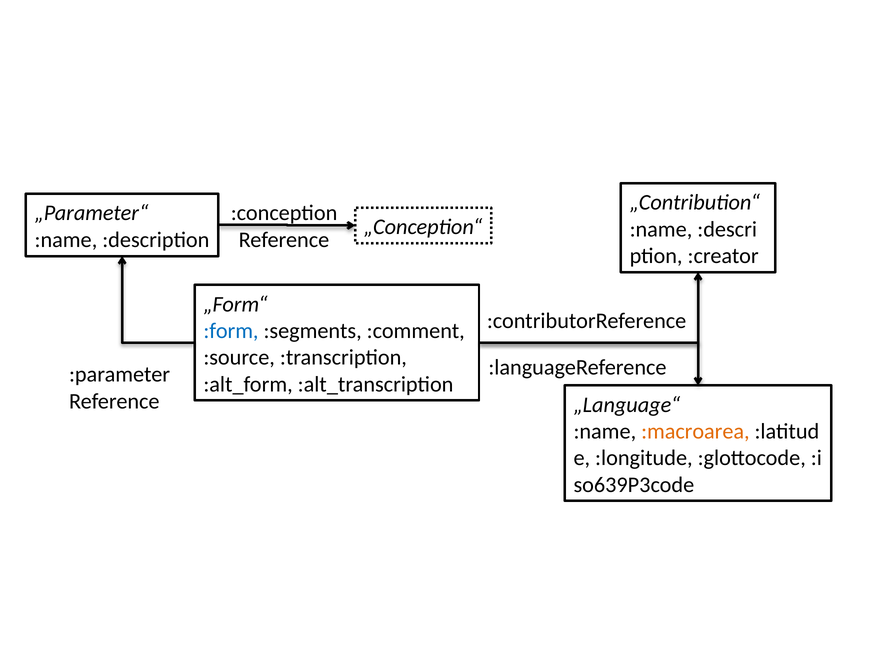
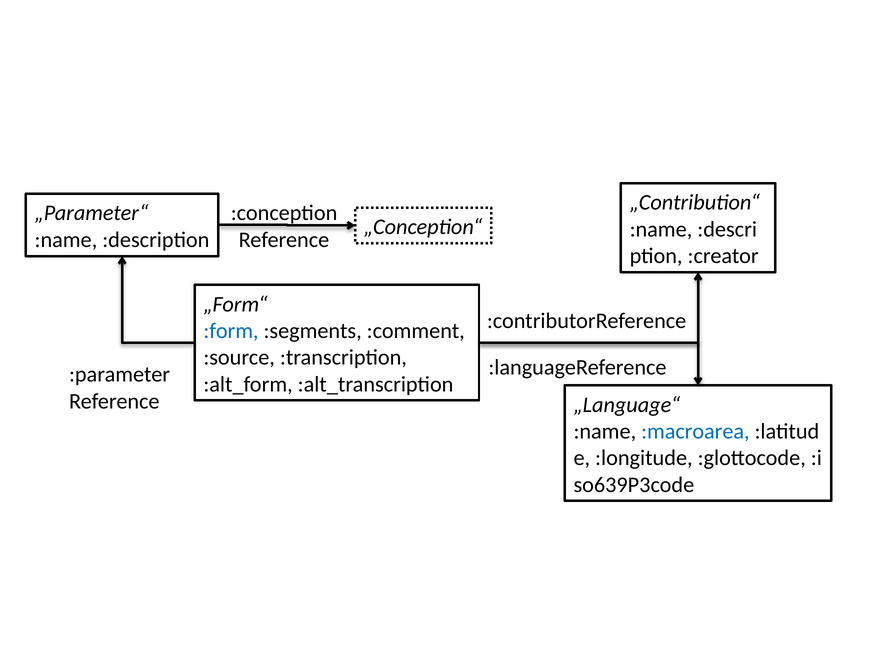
:macroarea colour: orange -> blue
